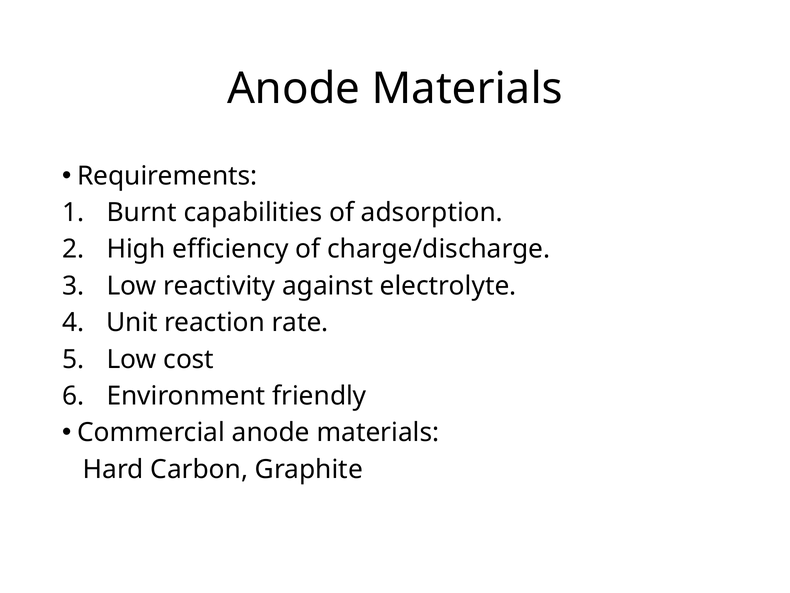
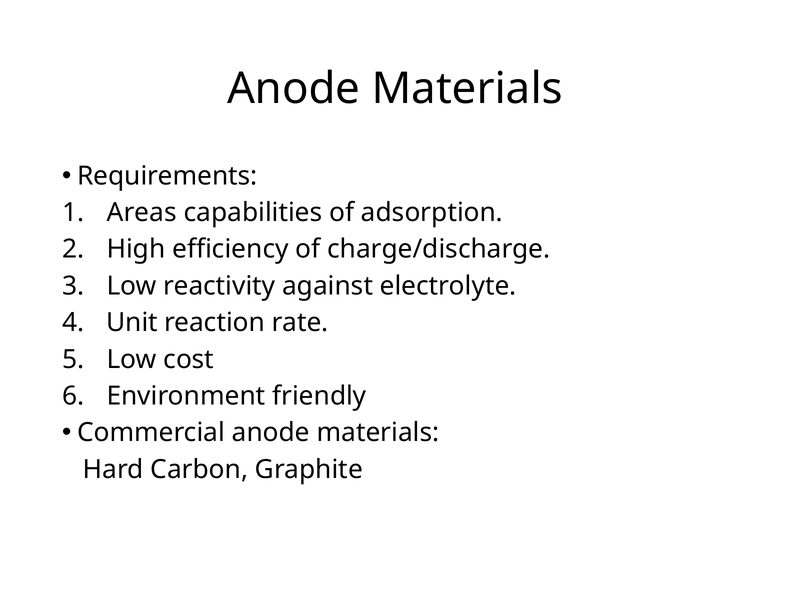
Burnt: Burnt -> Areas
